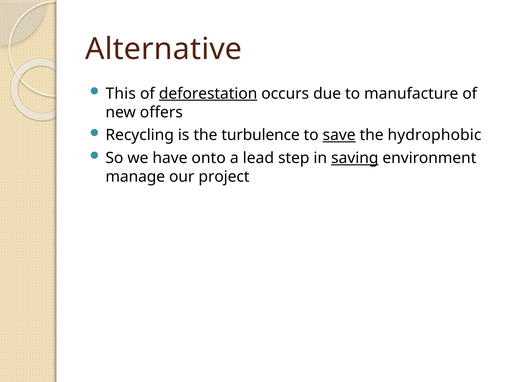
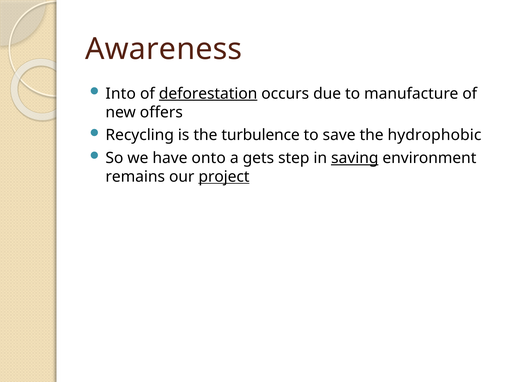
Alternative: Alternative -> Awareness
This: This -> Into
save underline: present -> none
lead: lead -> gets
manage: manage -> remains
project underline: none -> present
